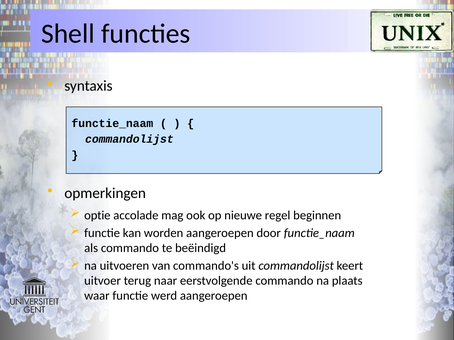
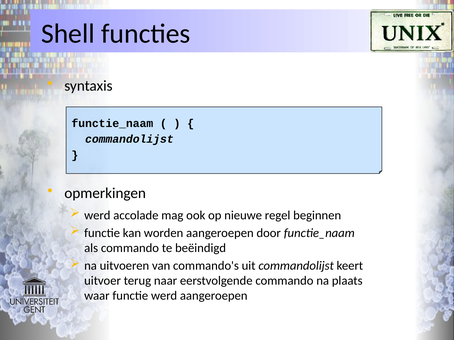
optie at (97, 216): optie -> werd
